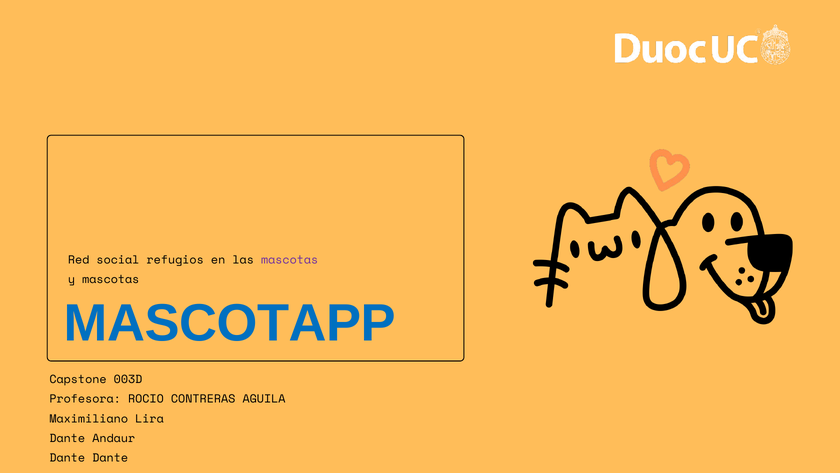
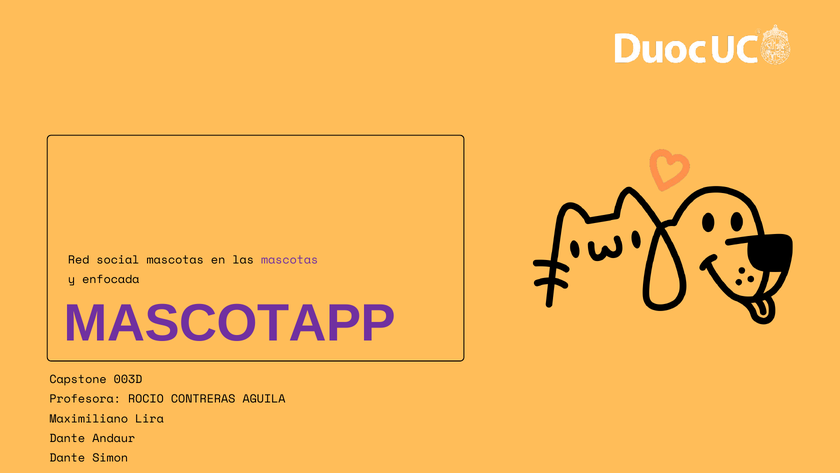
social refugios: refugios -> mascotas
y mascotas: mascotas -> enfocada
MASCOTAPP colour: blue -> purple
Dante Dante: Dante -> Simon
